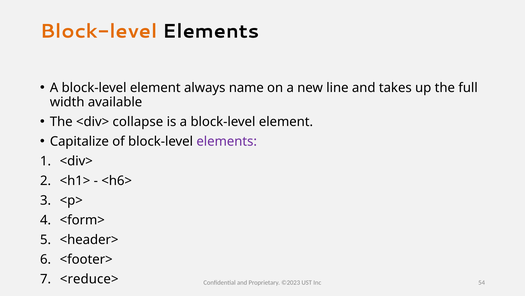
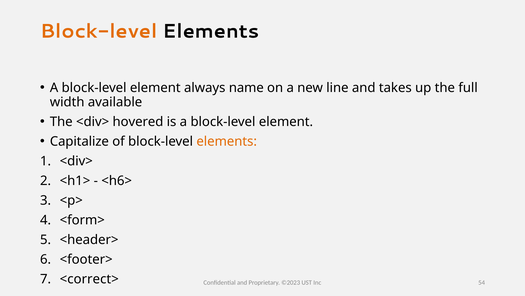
collapse: collapse -> hovered
elements at (227, 141) colour: purple -> orange
<reduce>: <reduce> -> <correct>
